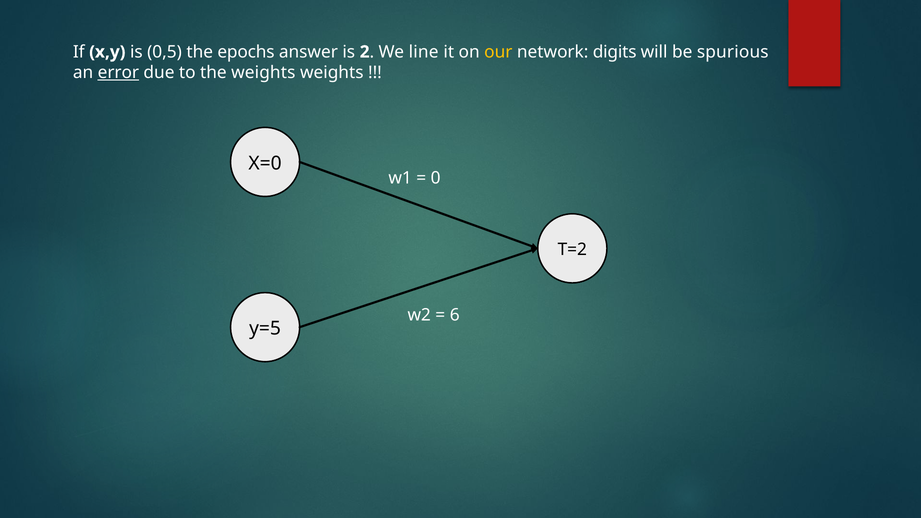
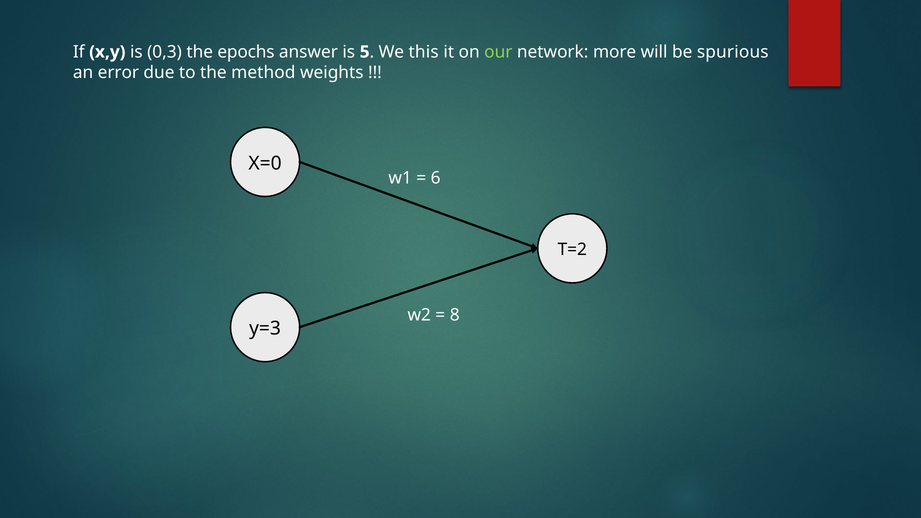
0,5: 0,5 -> 0,3
2: 2 -> 5
line: line -> this
our colour: yellow -> light green
digits: digits -> more
error underline: present -> none
the weights: weights -> method
0: 0 -> 6
6: 6 -> 8
y=5: y=5 -> y=3
